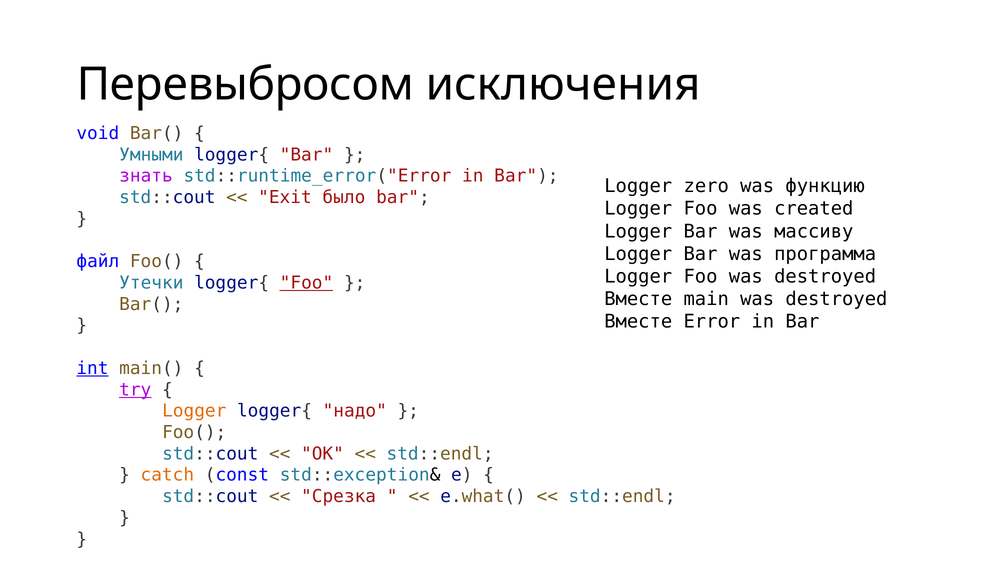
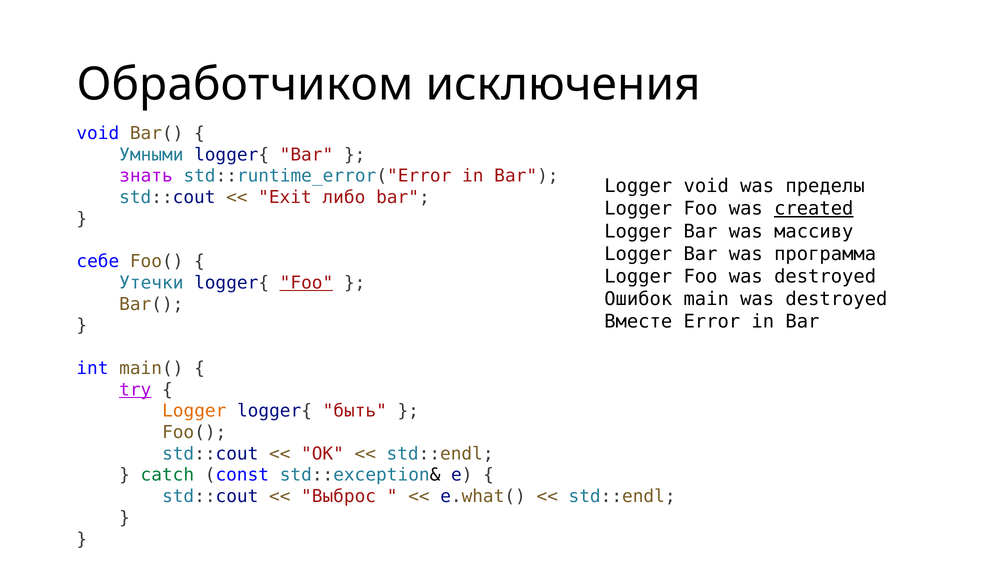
Перевыбросом: Перевыбросом -> Обработчиком
Logger zero: zero -> void
функцию: функцию -> пределы
было: было -> либо
created underline: none -> present
файл: файл -> себе
Вместе at (638, 299): Вместе -> Ошибок
int underline: present -> none
надо: надо -> быть
catch colour: orange -> green
Срезка: Срезка -> Выброс
